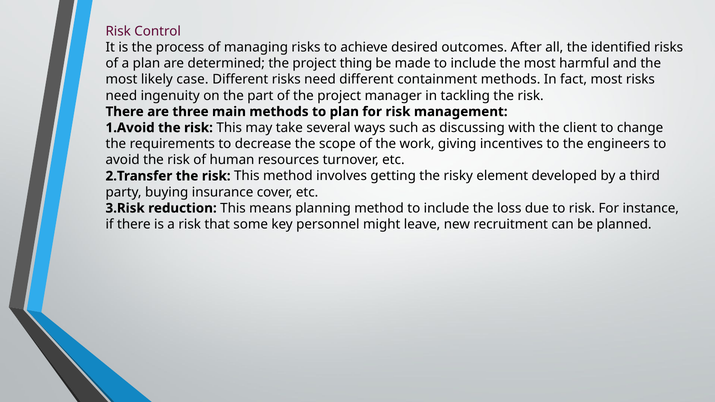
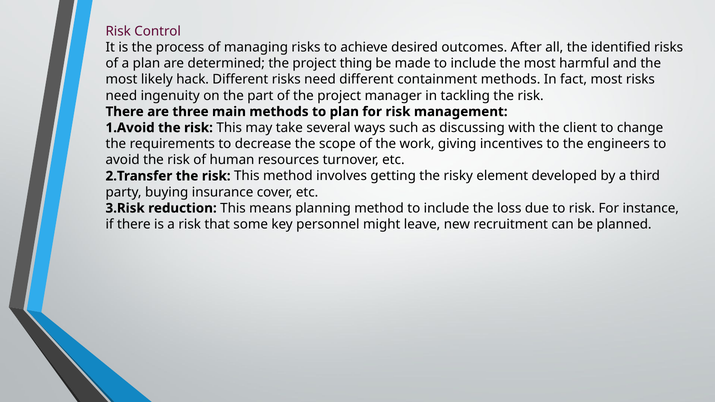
case: case -> hack
